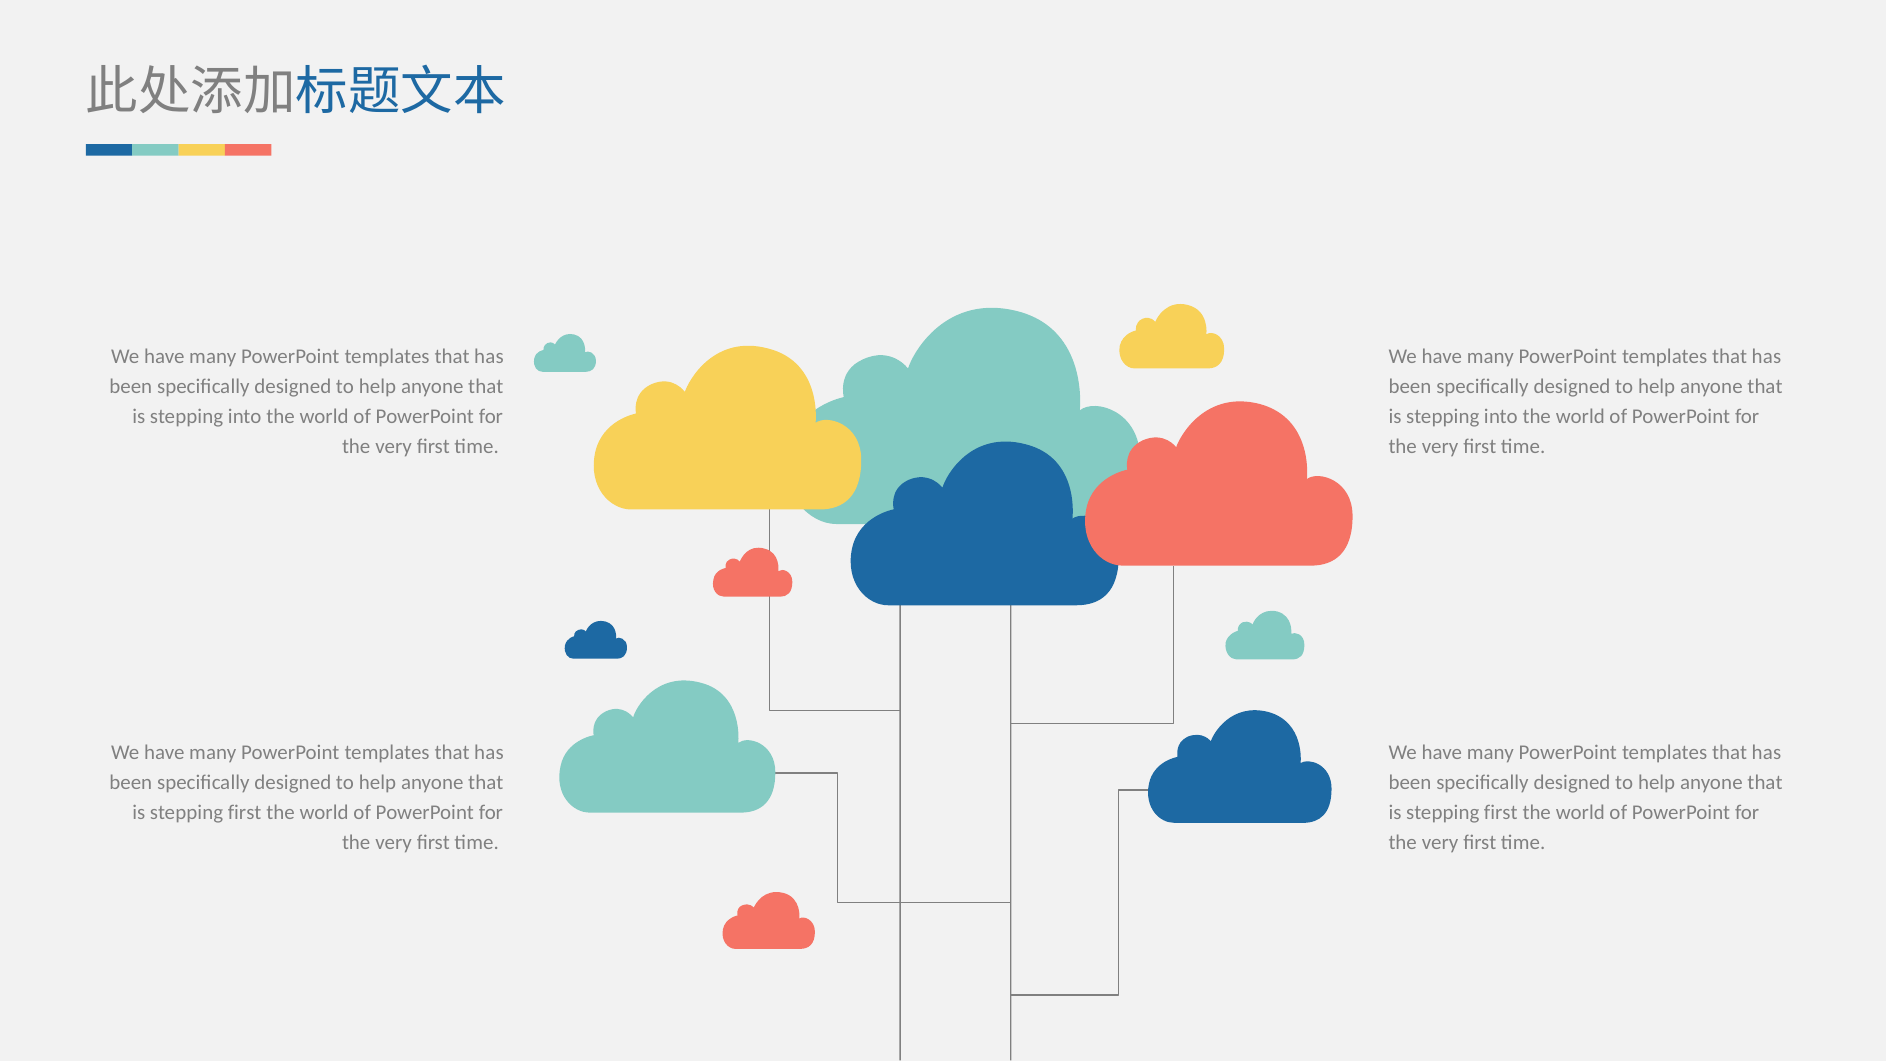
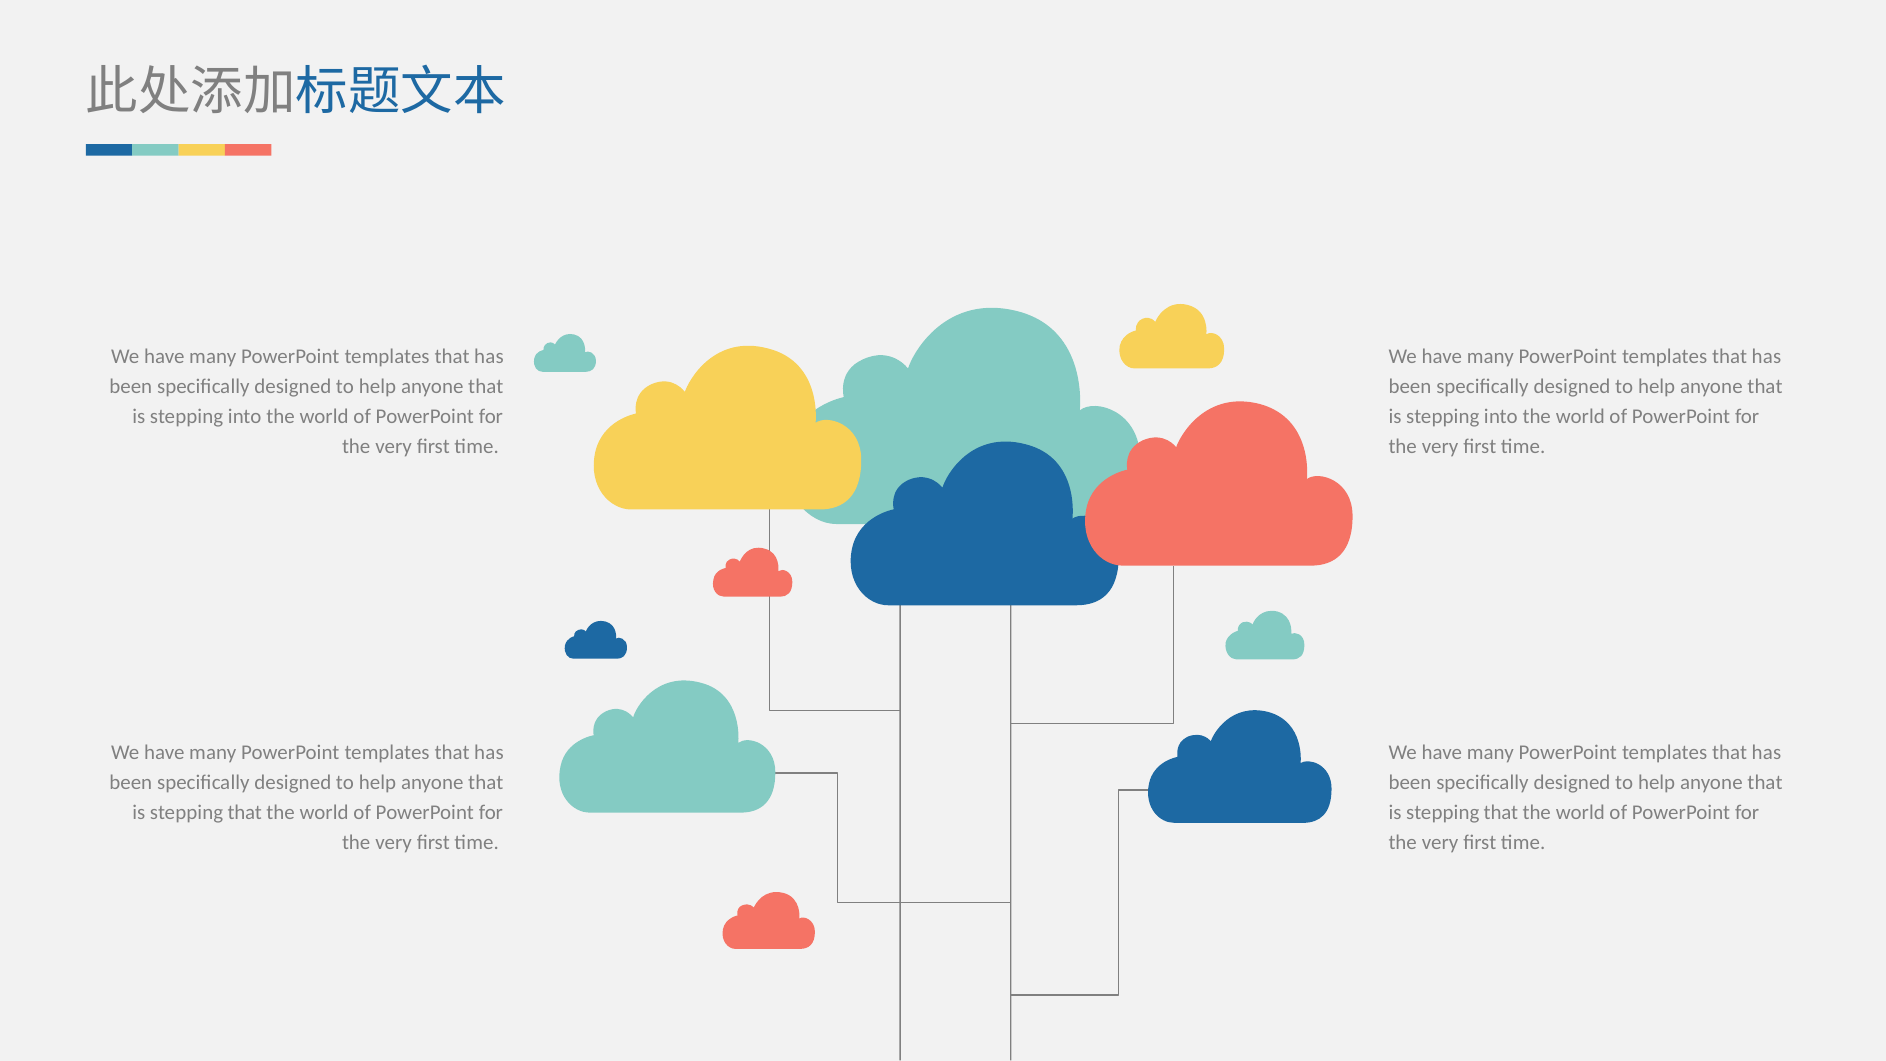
first at (245, 812): first -> that
first at (1501, 812): first -> that
